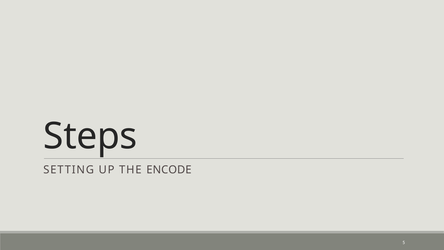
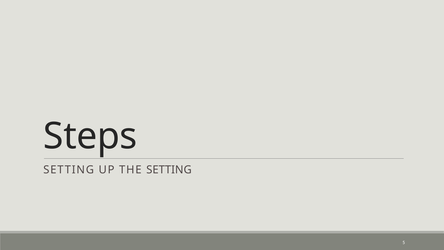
THE ENCODE: ENCODE -> SETTING
